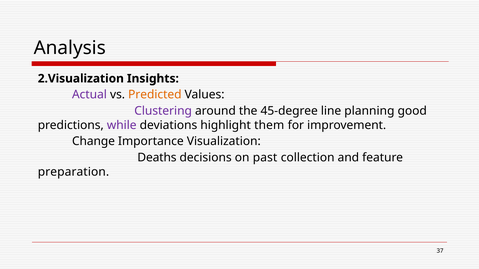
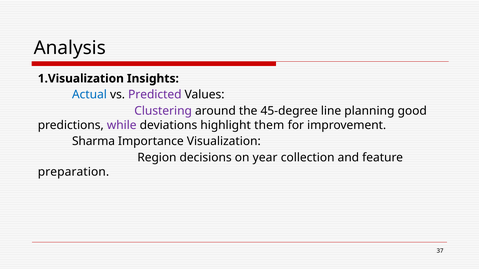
2.Visualization: 2.Visualization -> 1.Visualization
Actual colour: purple -> blue
Predicted colour: orange -> purple
Change: Change -> Sharma
Deaths: Deaths -> Region
past: past -> year
